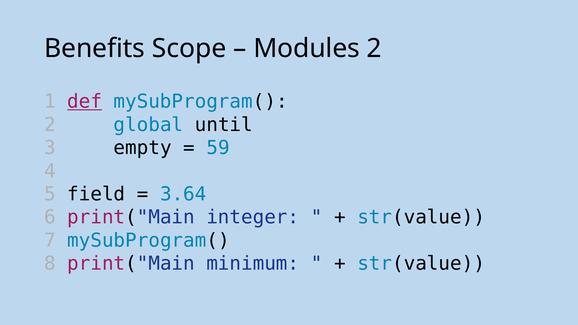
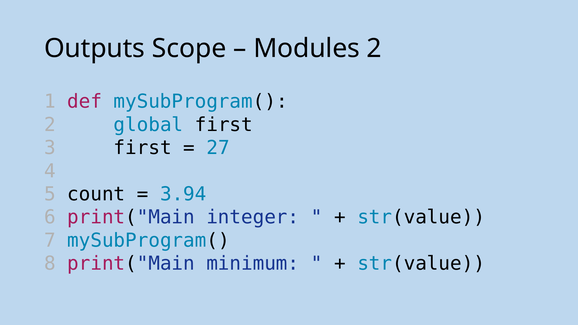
Benefits: Benefits -> Outputs
def underline: present -> none
global until: until -> first
3 empty: empty -> first
59: 59 -> 27
field: field -> count
3.64: 3.64 -> 3.94
